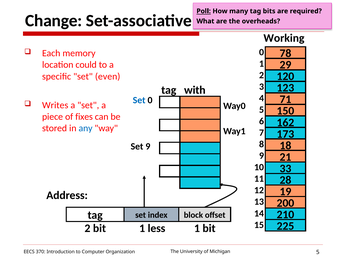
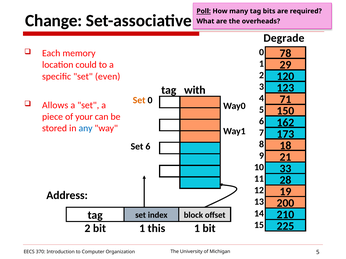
Working: Working -> Degrade
Set at (139, 100) colour: blue -> orange
Writes: Writes -> Allows
fixes: fixes -> your
Set 9: 9 -> 6
less: less -> this
